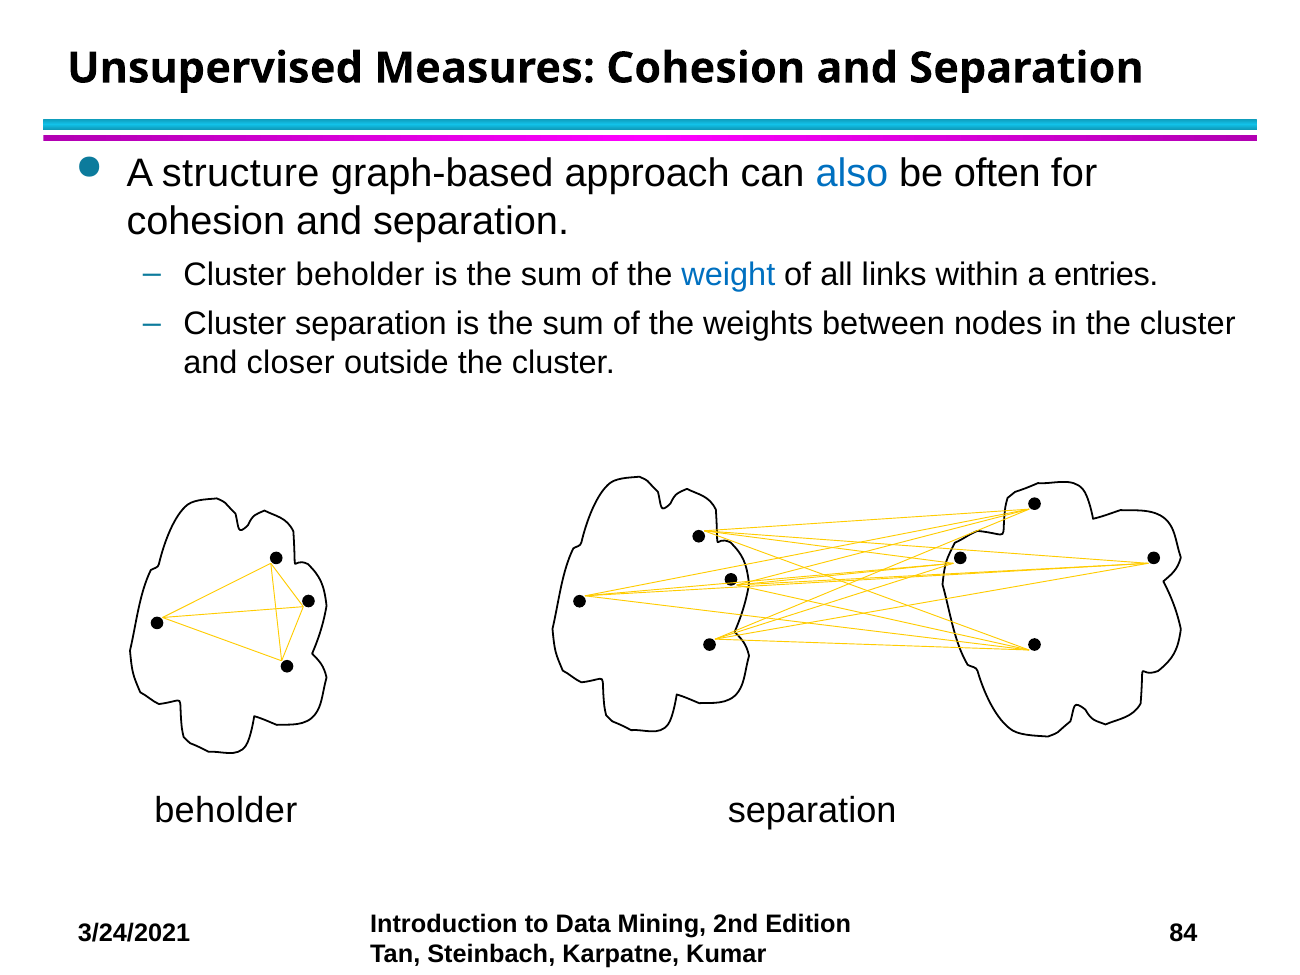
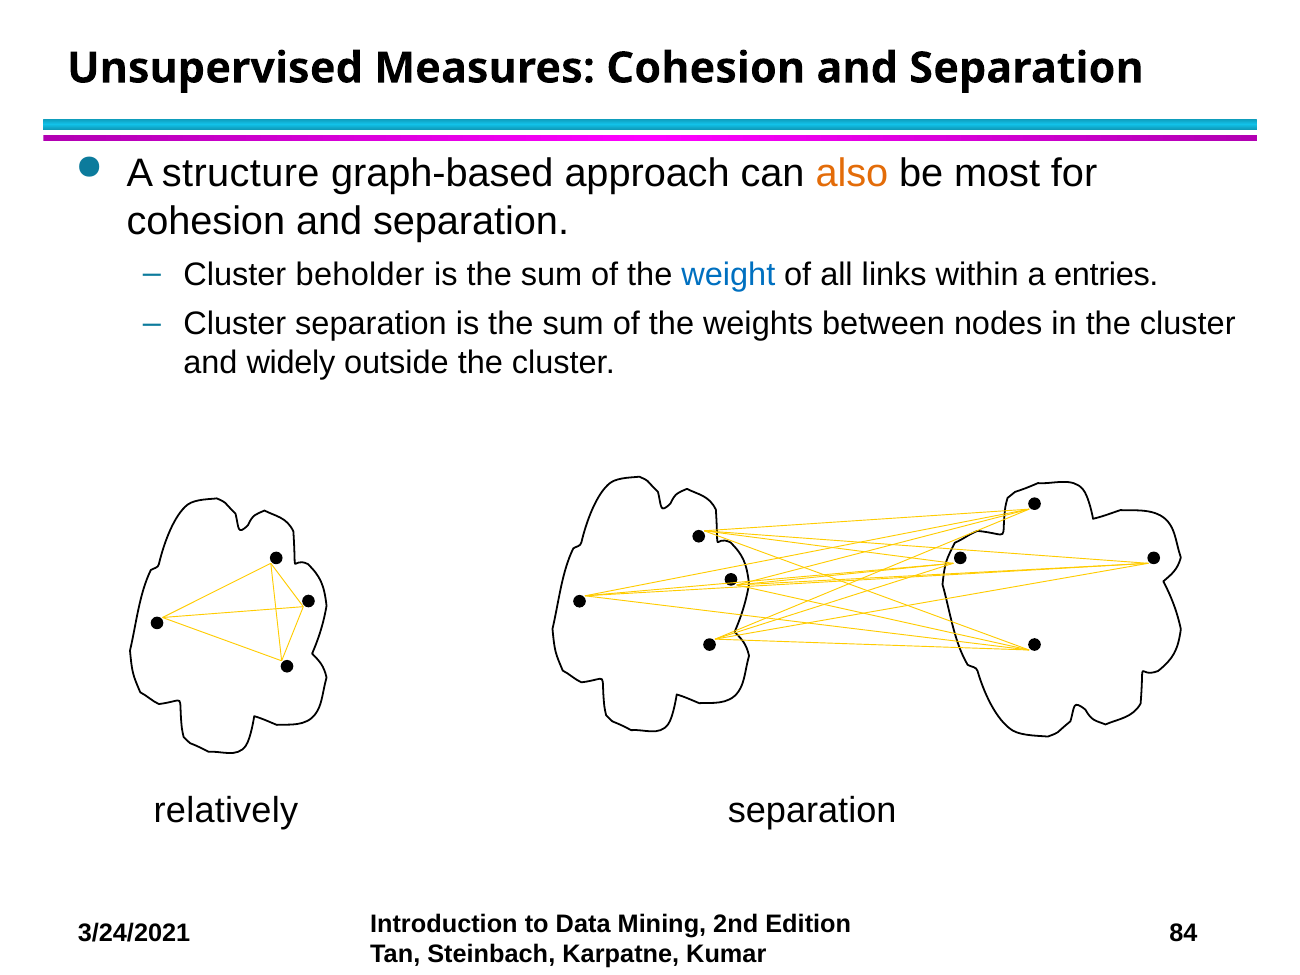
also colour: blue -> orange
often: often -> most
closer: closer -> widely
beholder at (226, 811): beholder -> relatively
